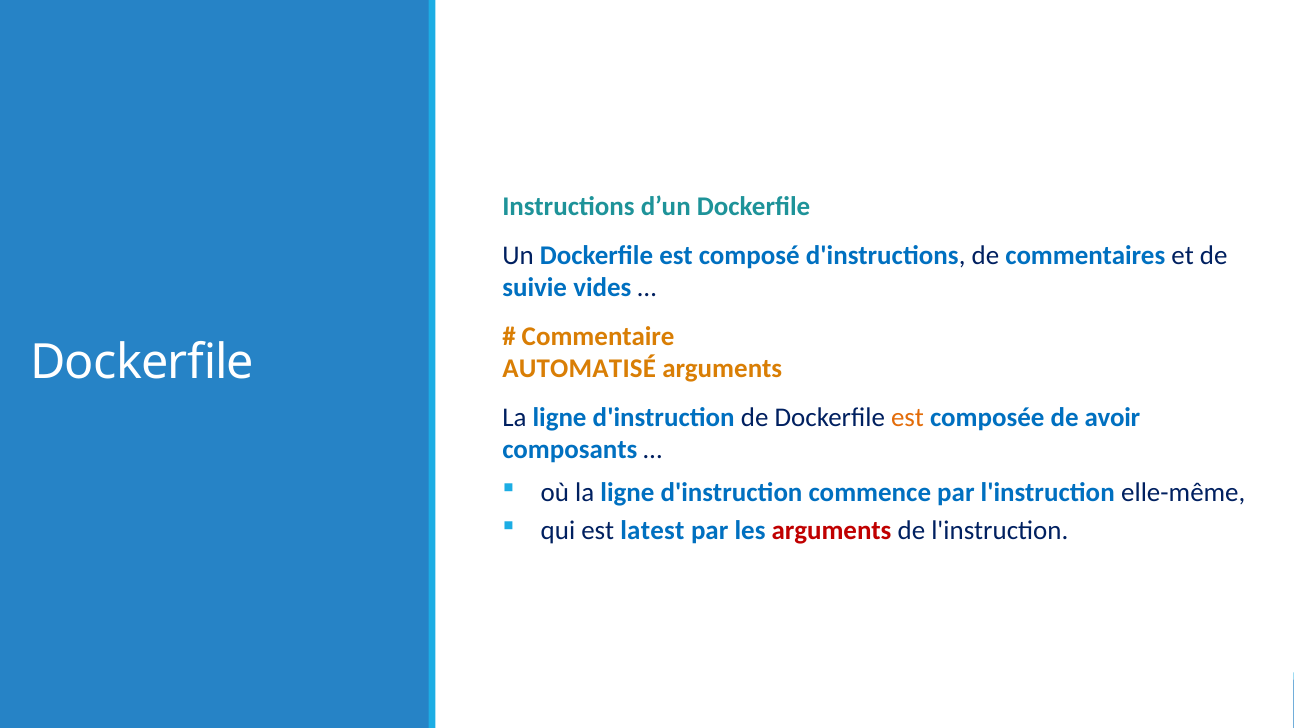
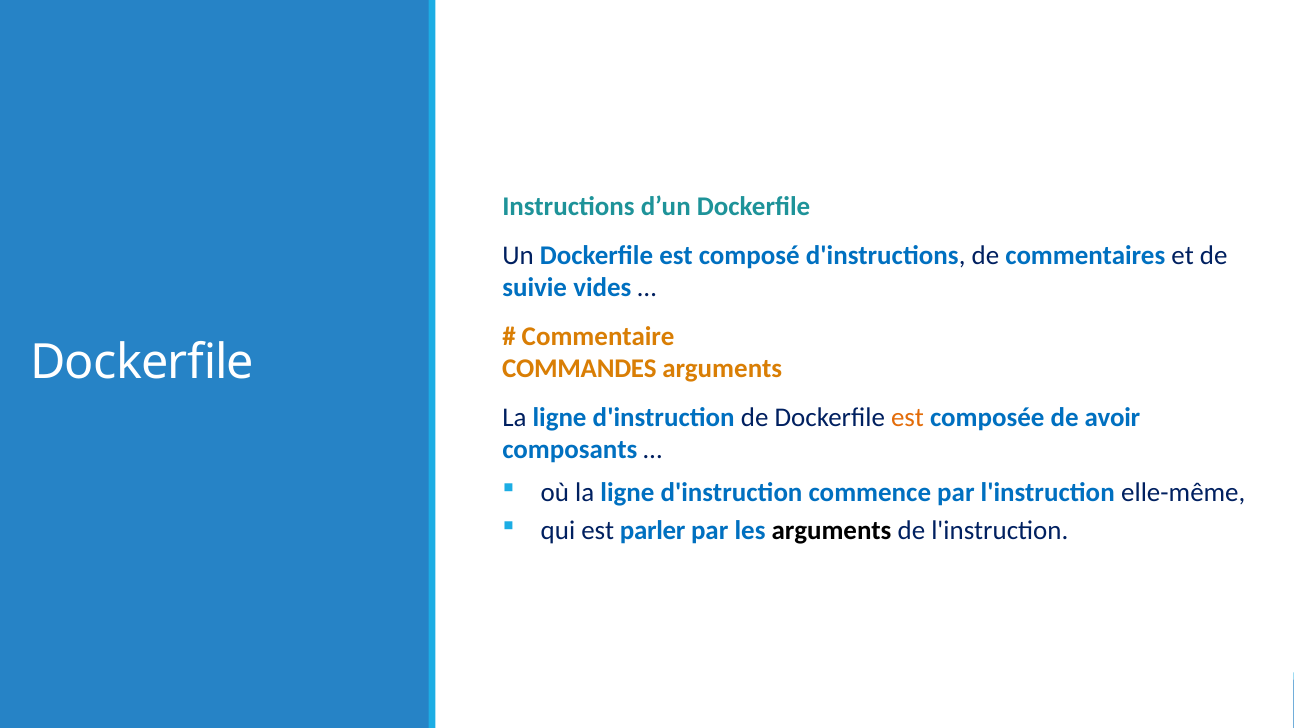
AUTOMATISÉ: AUTOMATISÉ -> COMMANDES
latest: latest -> parler
arguments at (832, 530) colour: red -> black
